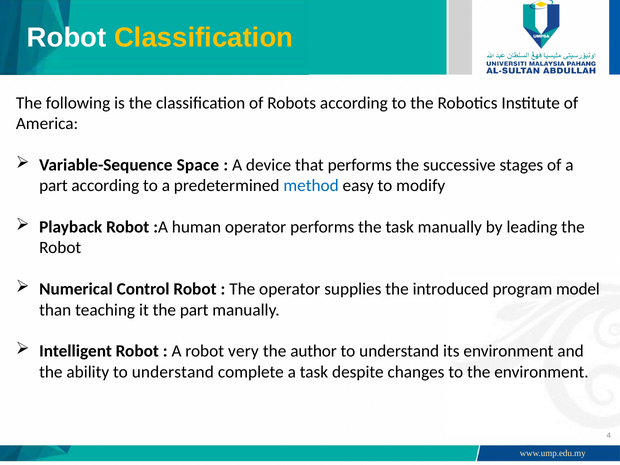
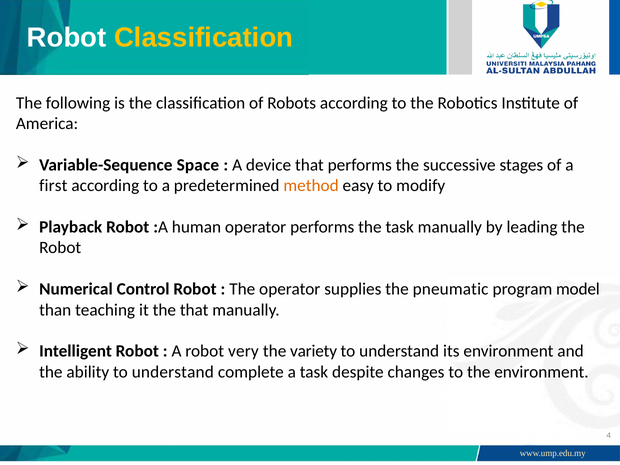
part at (53, 186): part -> first
method colour: blue -> orange
introduced: introduced -> pneumatic
the part: part -> that
author: author -> variety
